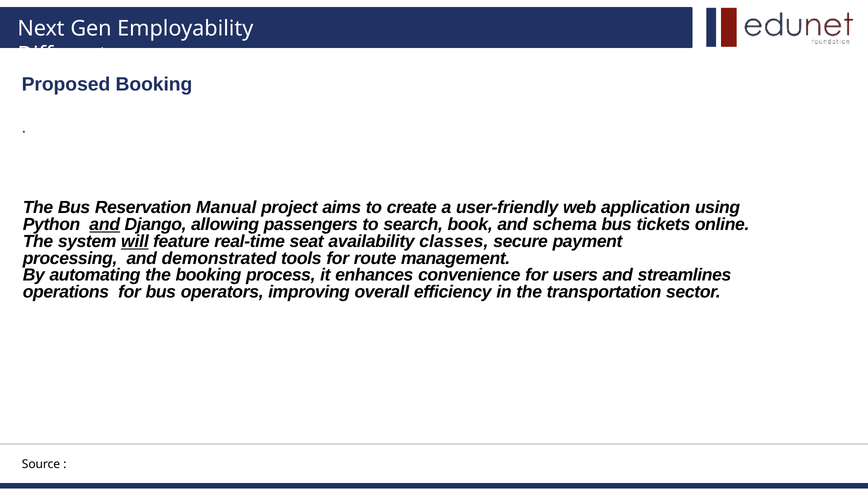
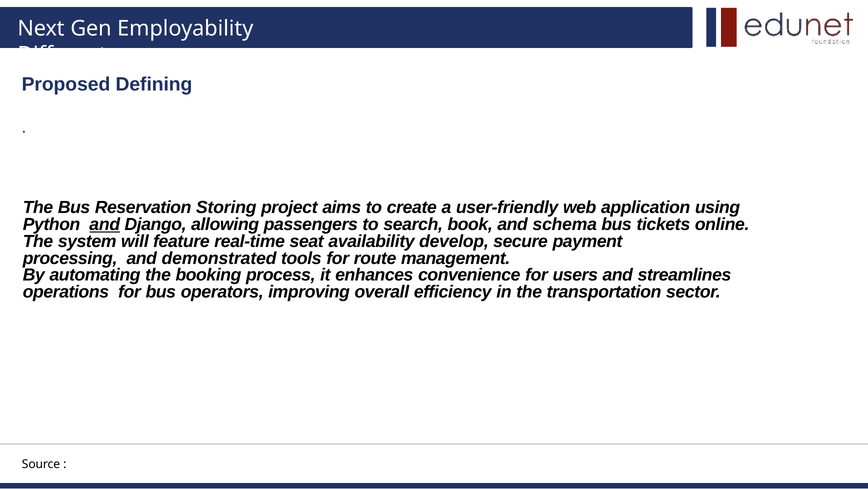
Proposed Booking: Booking -> Defining
Manual: Manual -> Storing
will underline: present -> none
classes: classes -> develop
